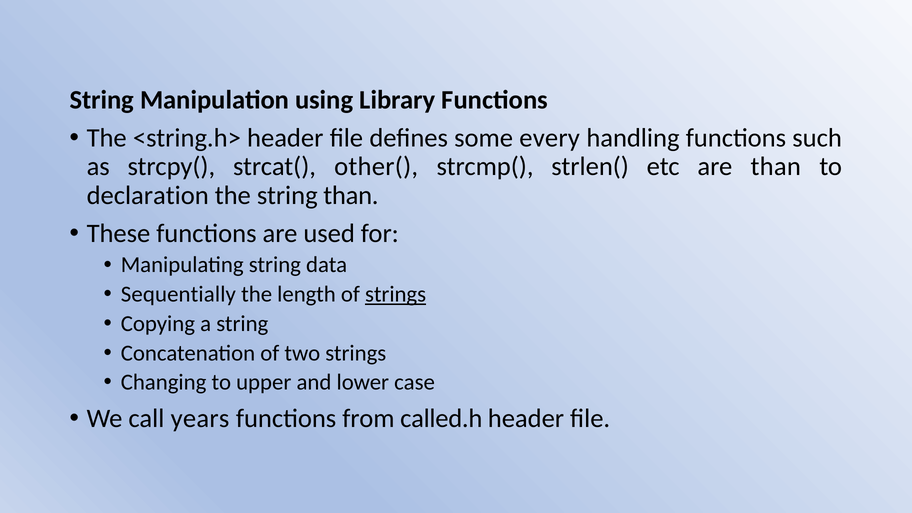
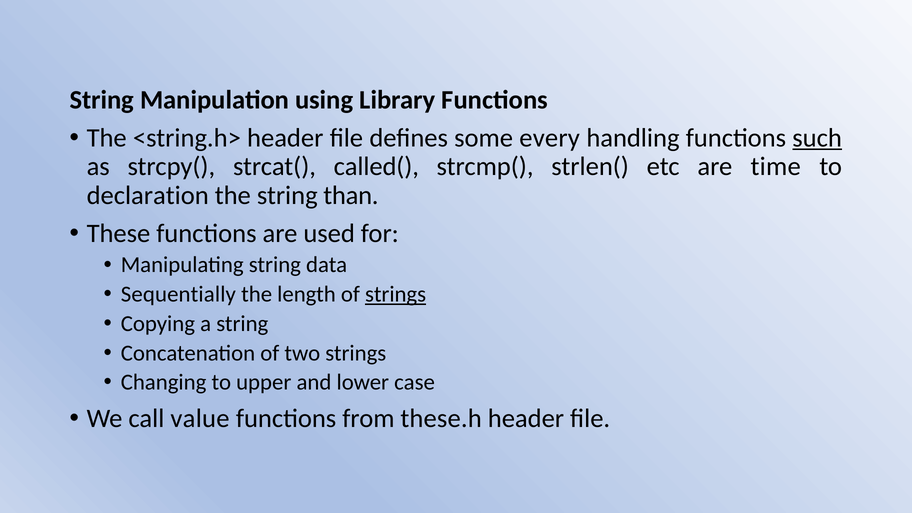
such underline: none -> present
other(: other( -> called(
are than: than -> time
years: years -> value
called.h: called.h -> these.h
